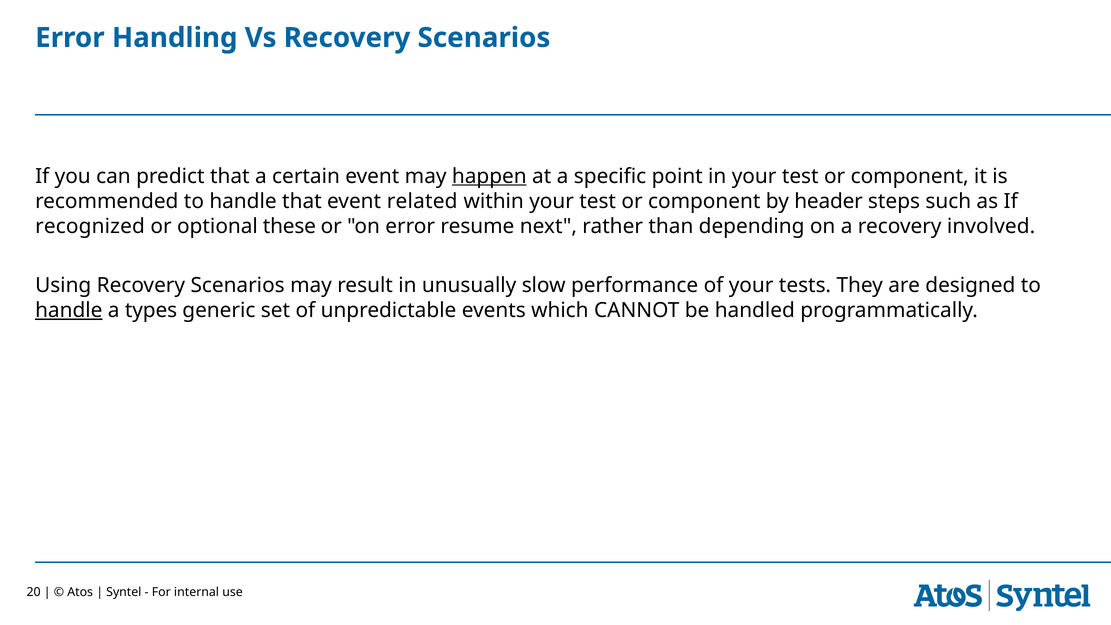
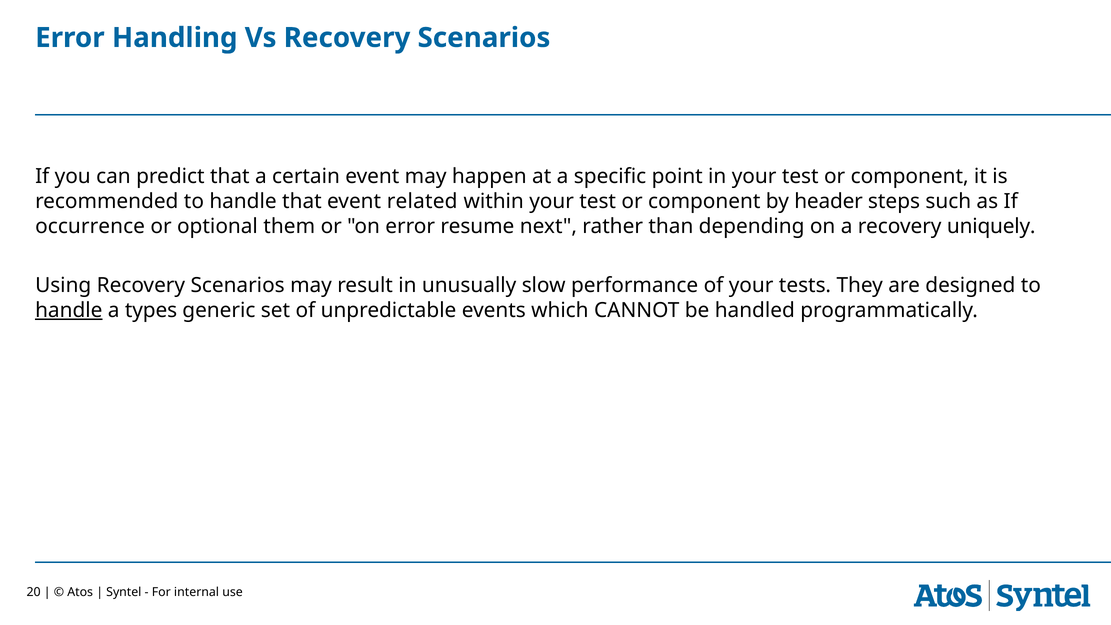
happen underline: present -> none
recognized: recognized -> occurrence
these: these -> them
involved: involved -> uniquely
